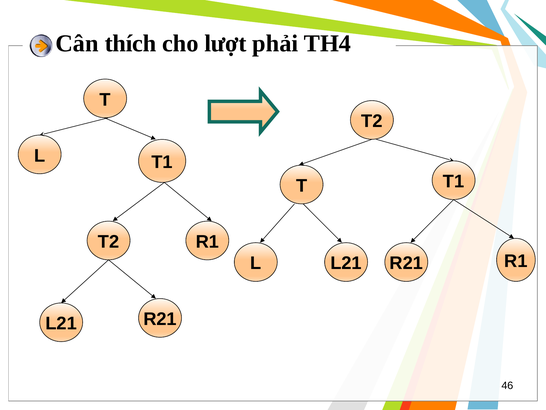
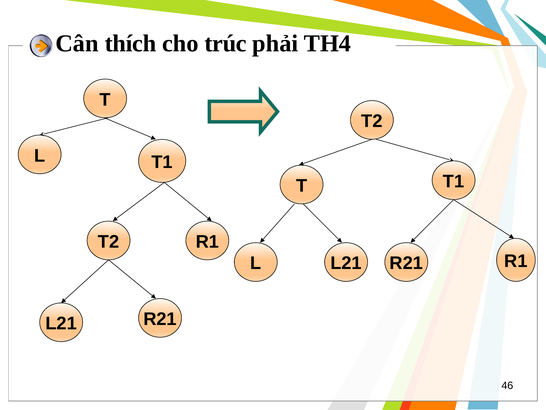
lượt: lượt -> trúc
